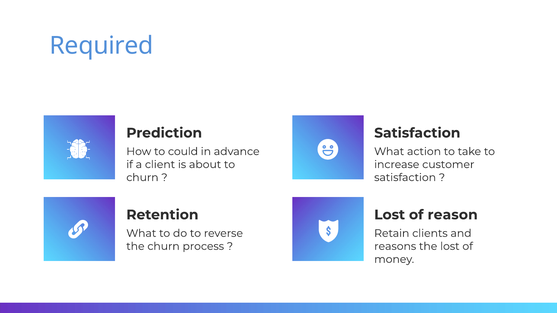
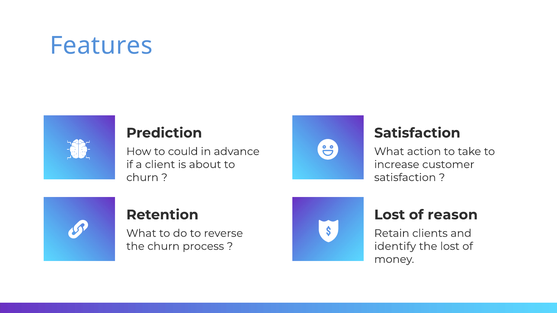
Required: Required -> Features
reasons: reasons -> identify
